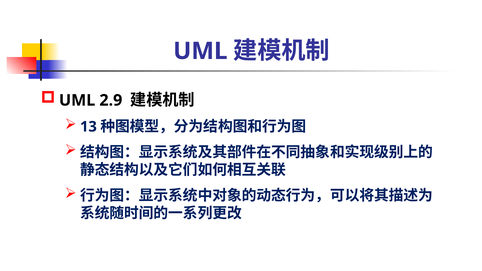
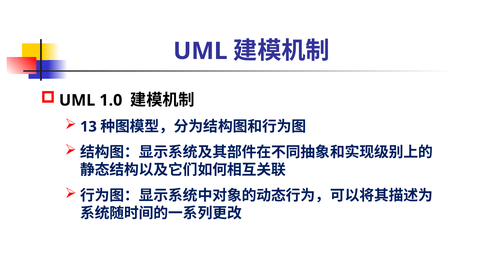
2.9: 2.9 -> 1.0
